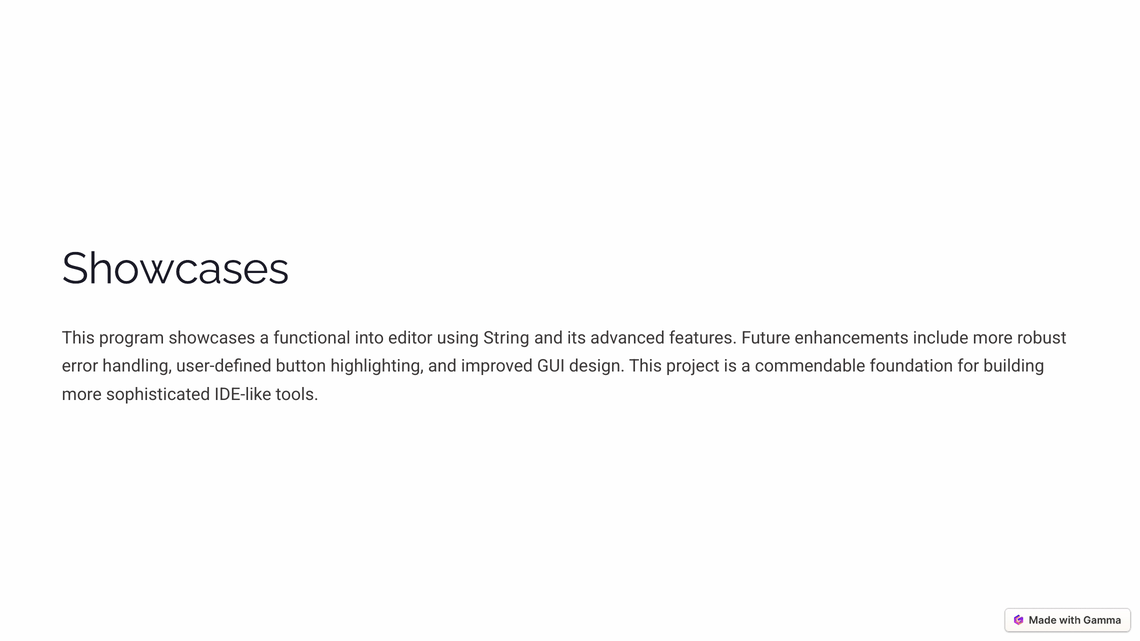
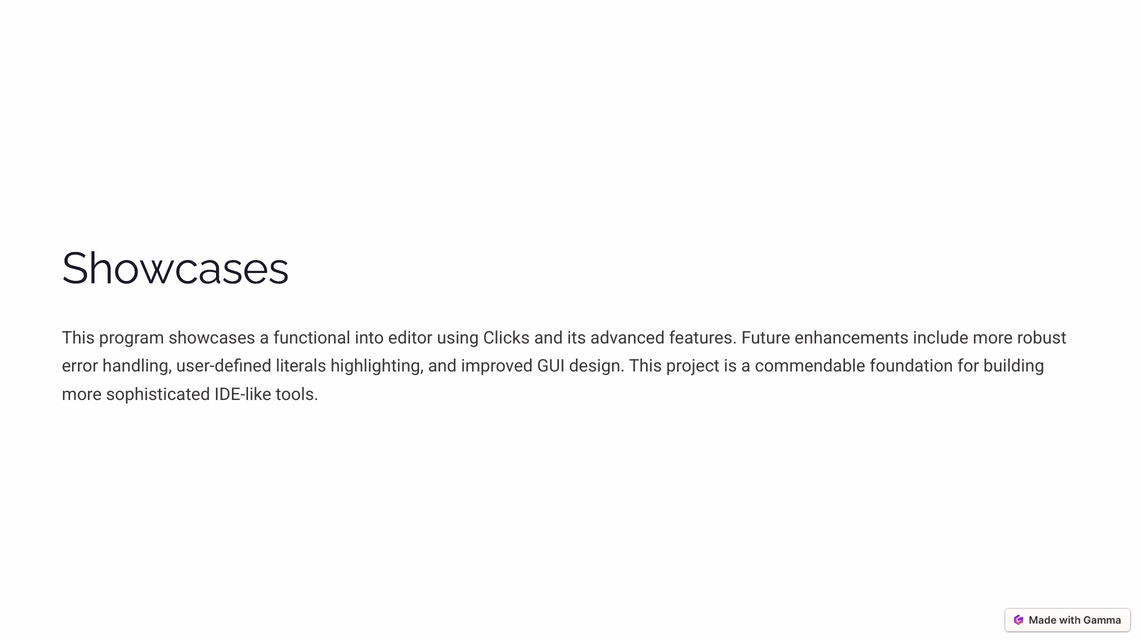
String: String -> Clicks
button: button -> literals
